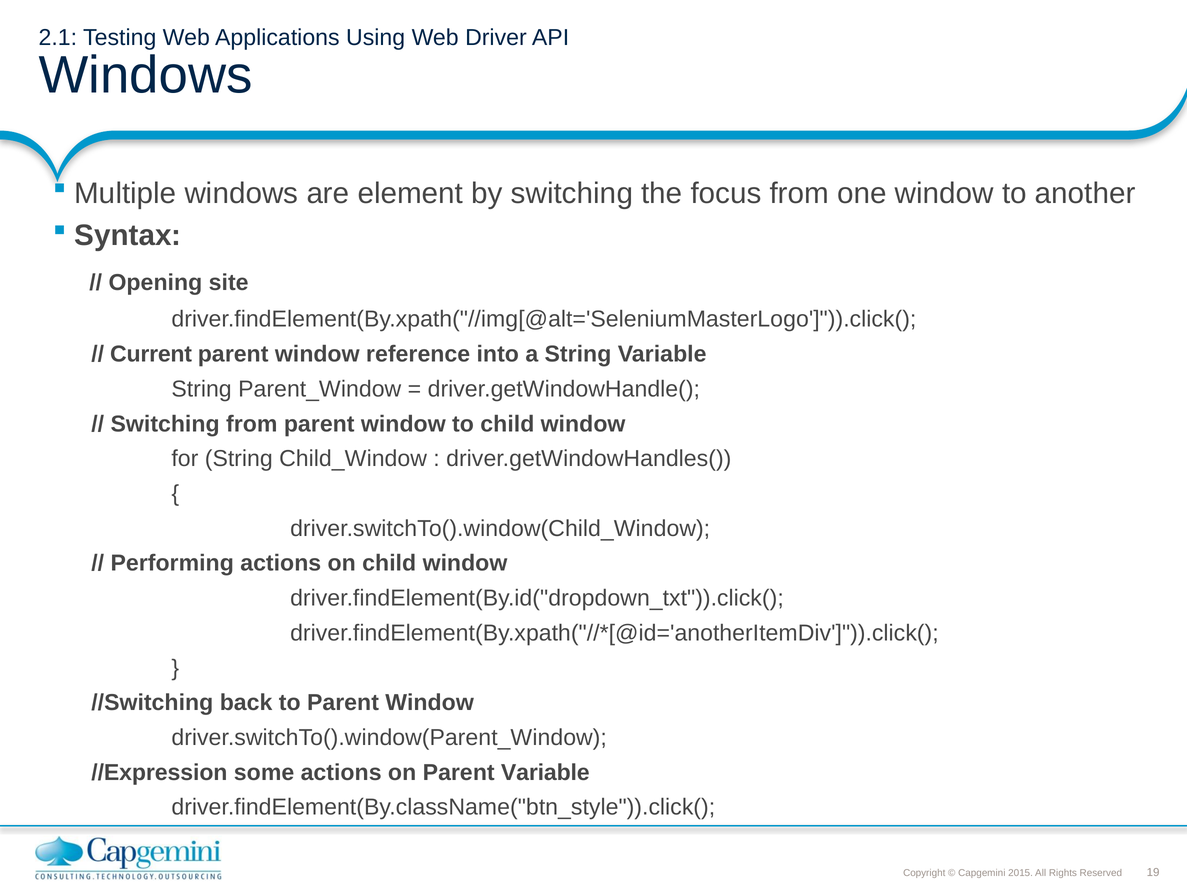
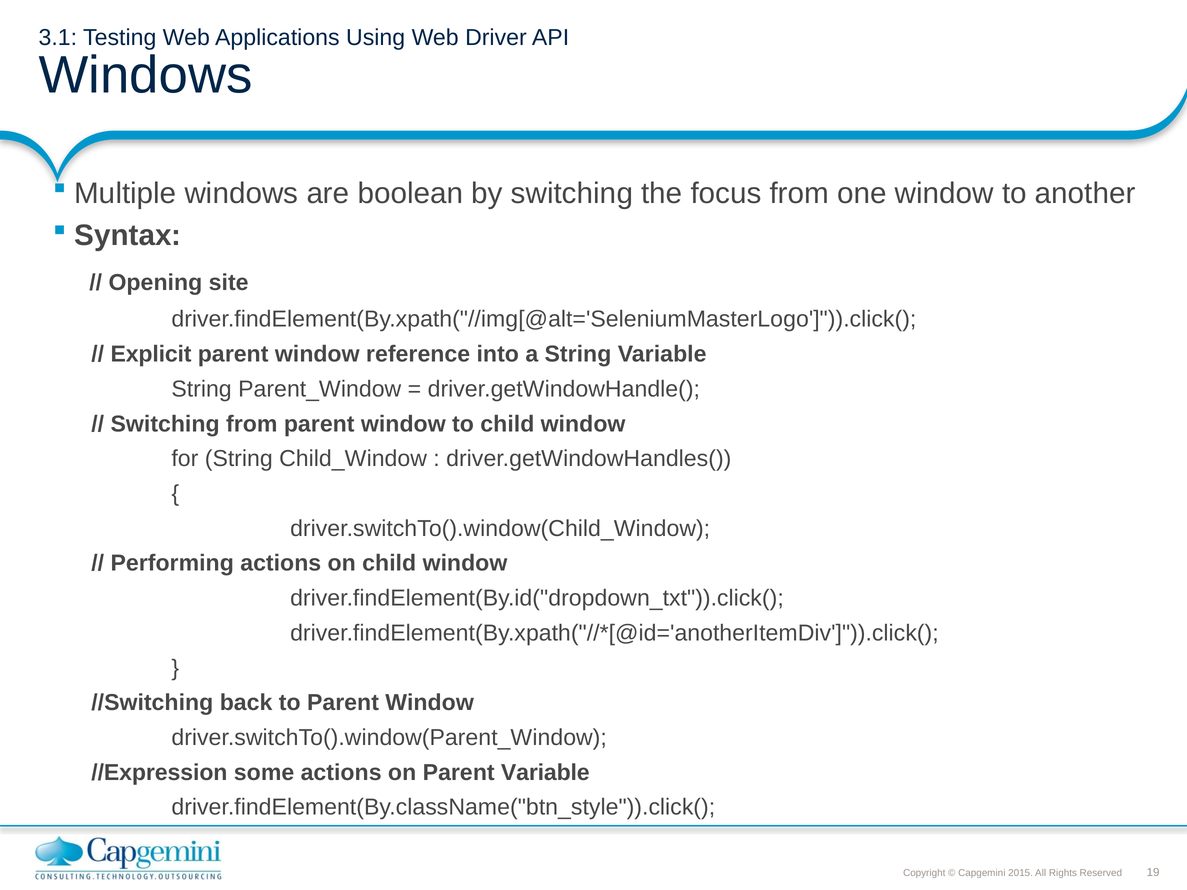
2.1: 2.1 -> 3.1
element: element -> boolean
Current: Current -> Explicit
